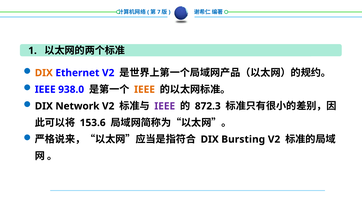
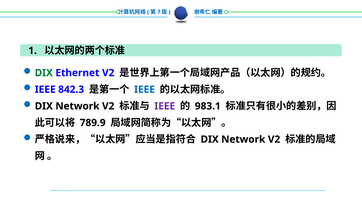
DIX at (44, 73) colour: orange -> green
938.0: 938.0 -> 842.3
IEEE at (145, 89) colour: orange -> blue
872.3: 872.3 -> 983.1
153.6: 153.6 -> 789.9
Bursting at (243, 139): Bursting -> Network
